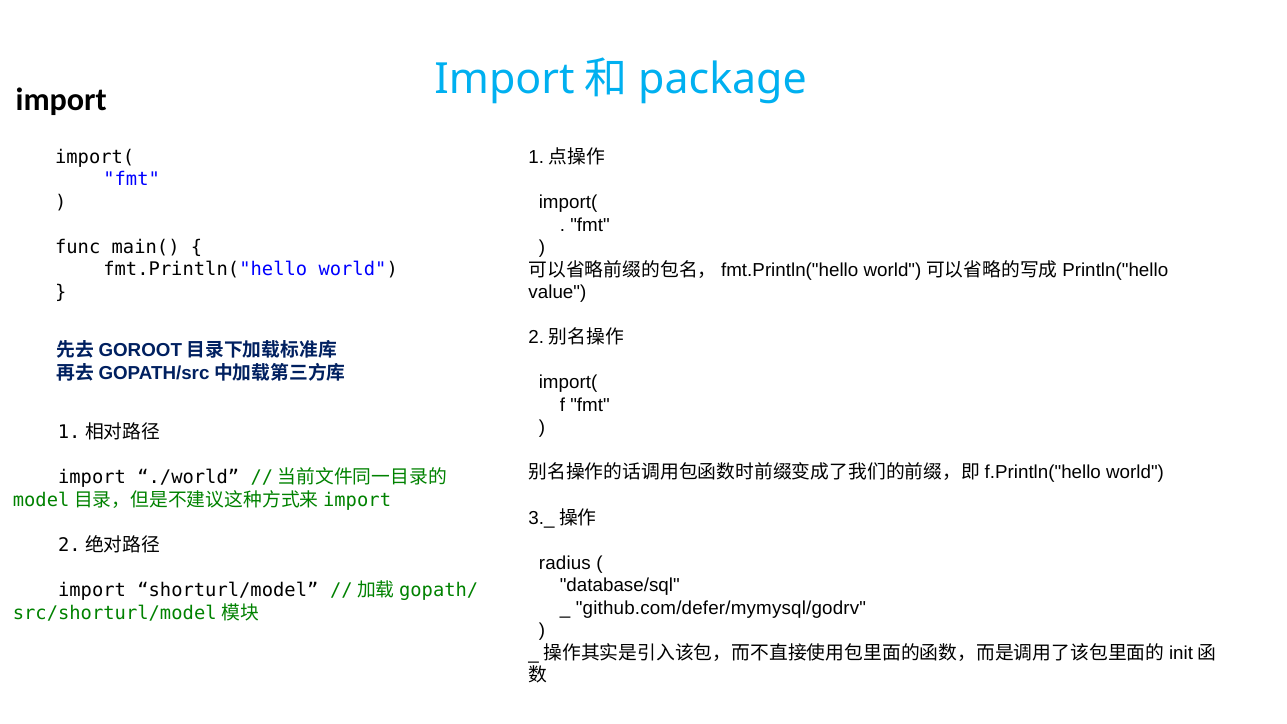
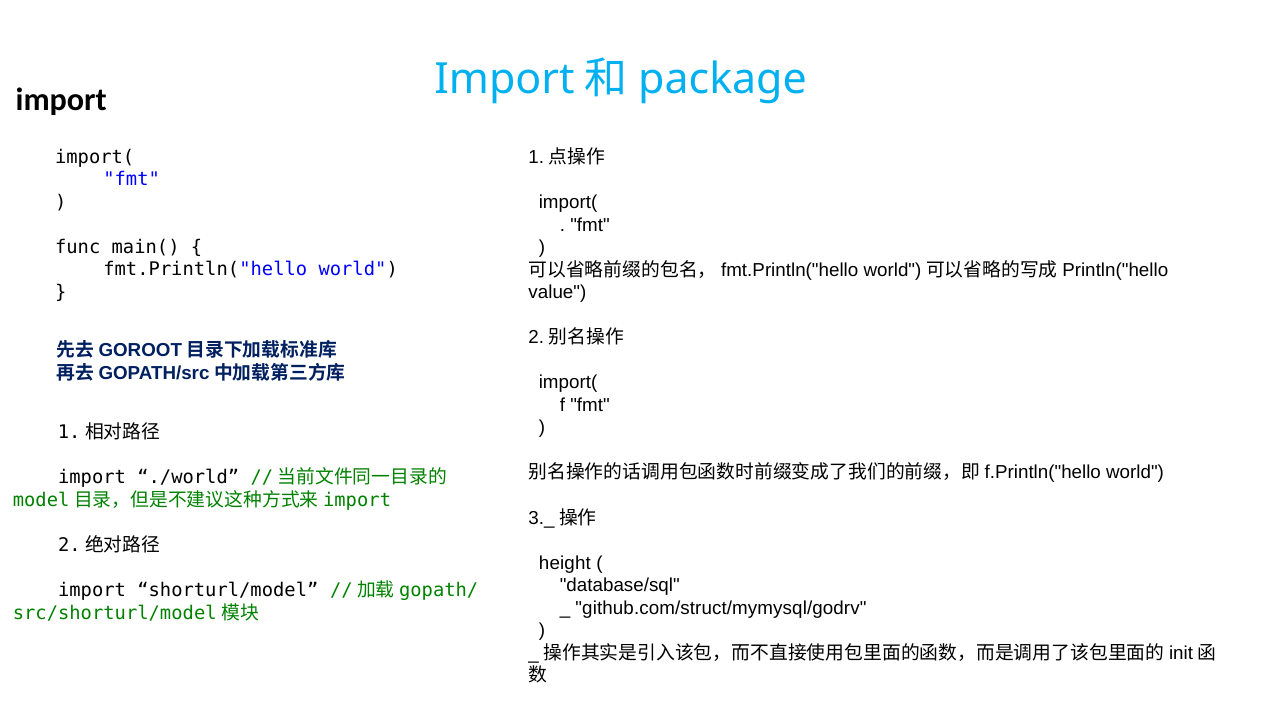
radius: radius -> height
github.com/defer/mymysql/godrv: github.com/defer/mymysql/godrv -> github.com/struct/mymysql/godrv
